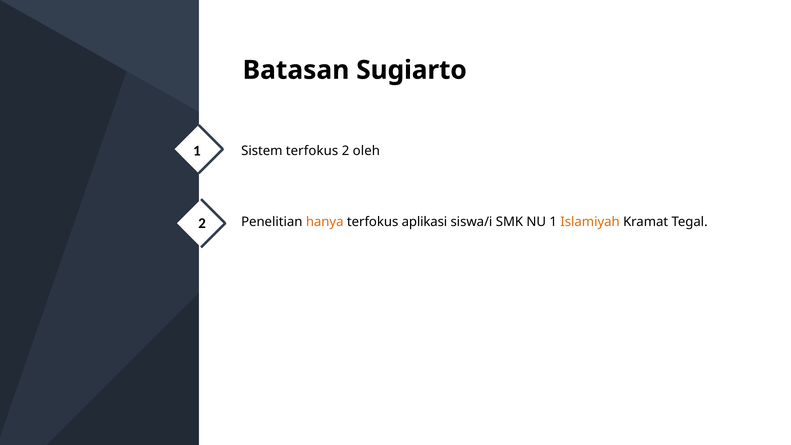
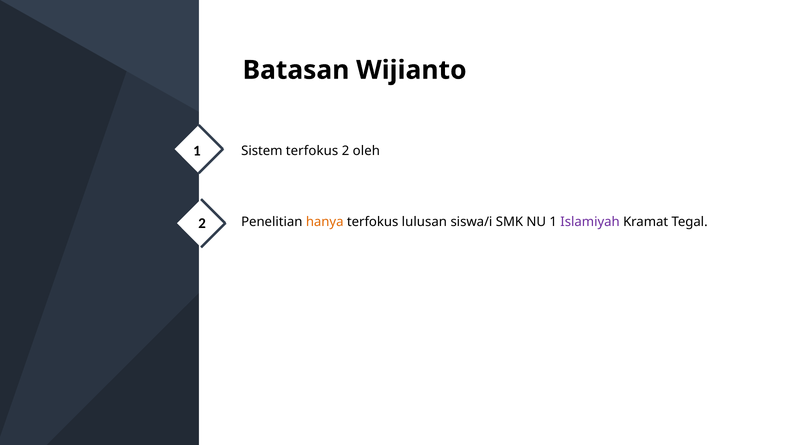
Sugiarto: Sugiarto -> Wijianto
aplikasi: aplikasi -> lulusan
Islamiyah colour: orange -> purple
